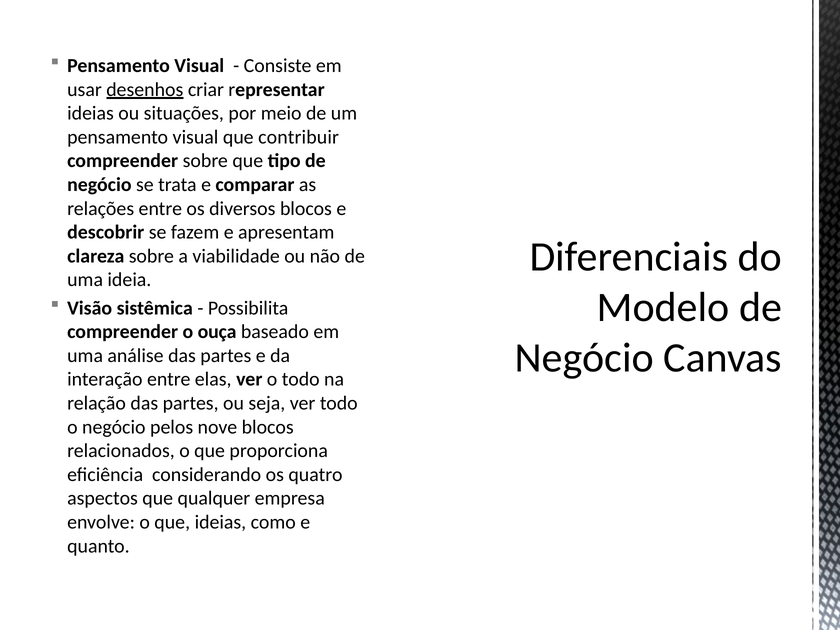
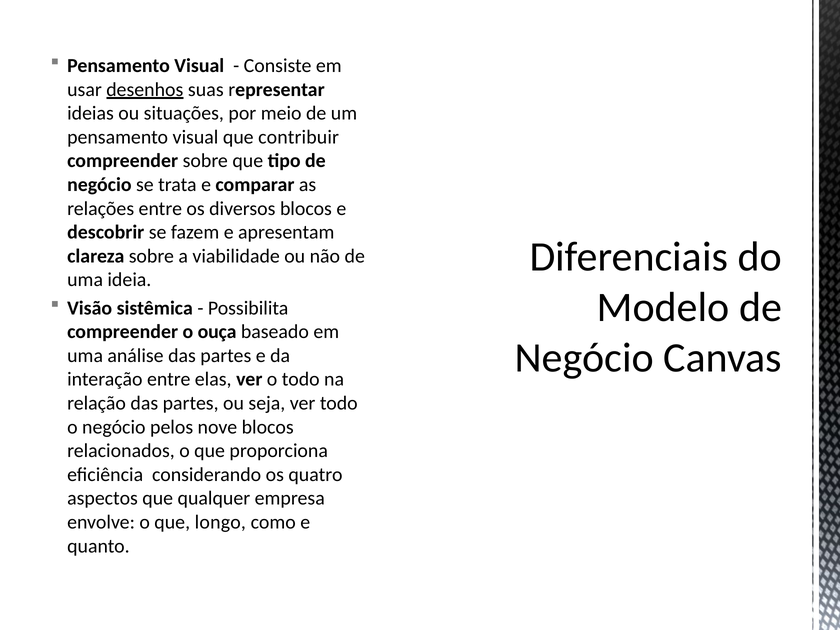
criar: criar -> suas
que ideias: ideias -> longo
